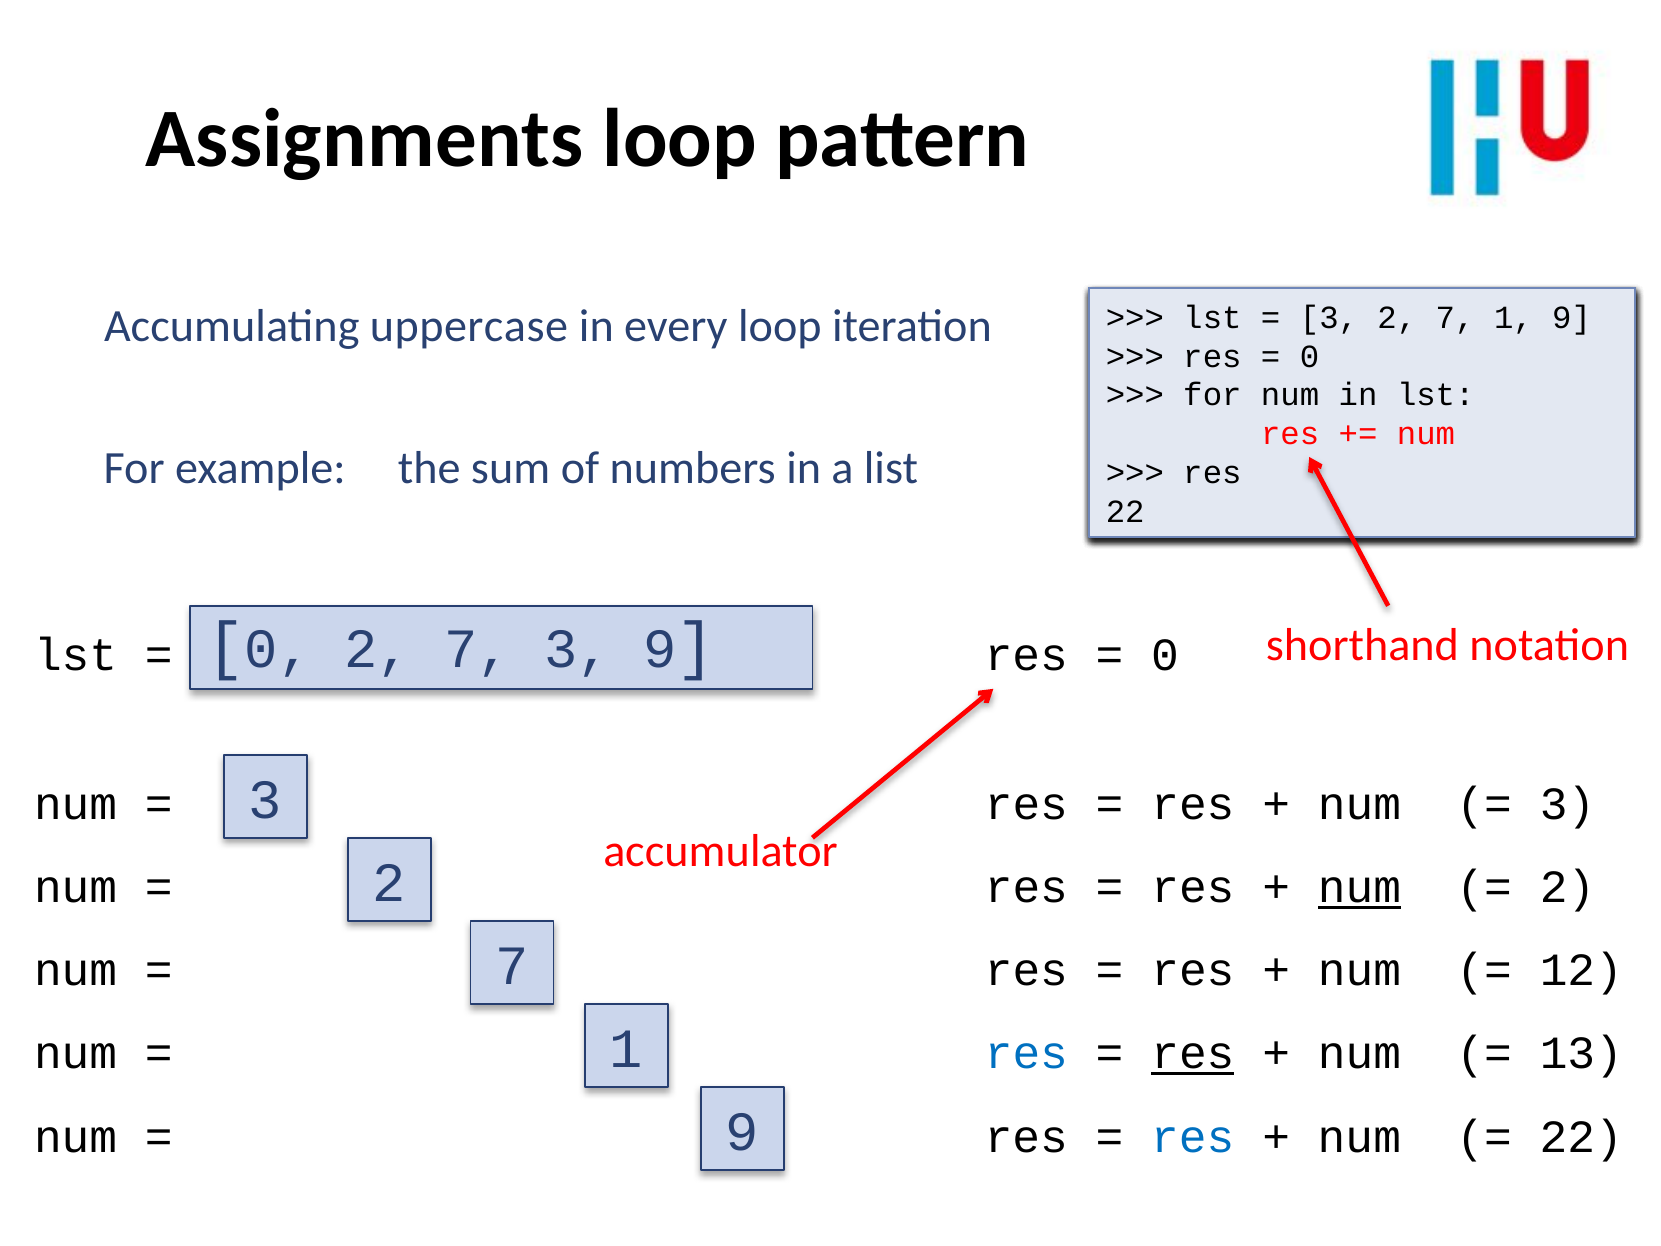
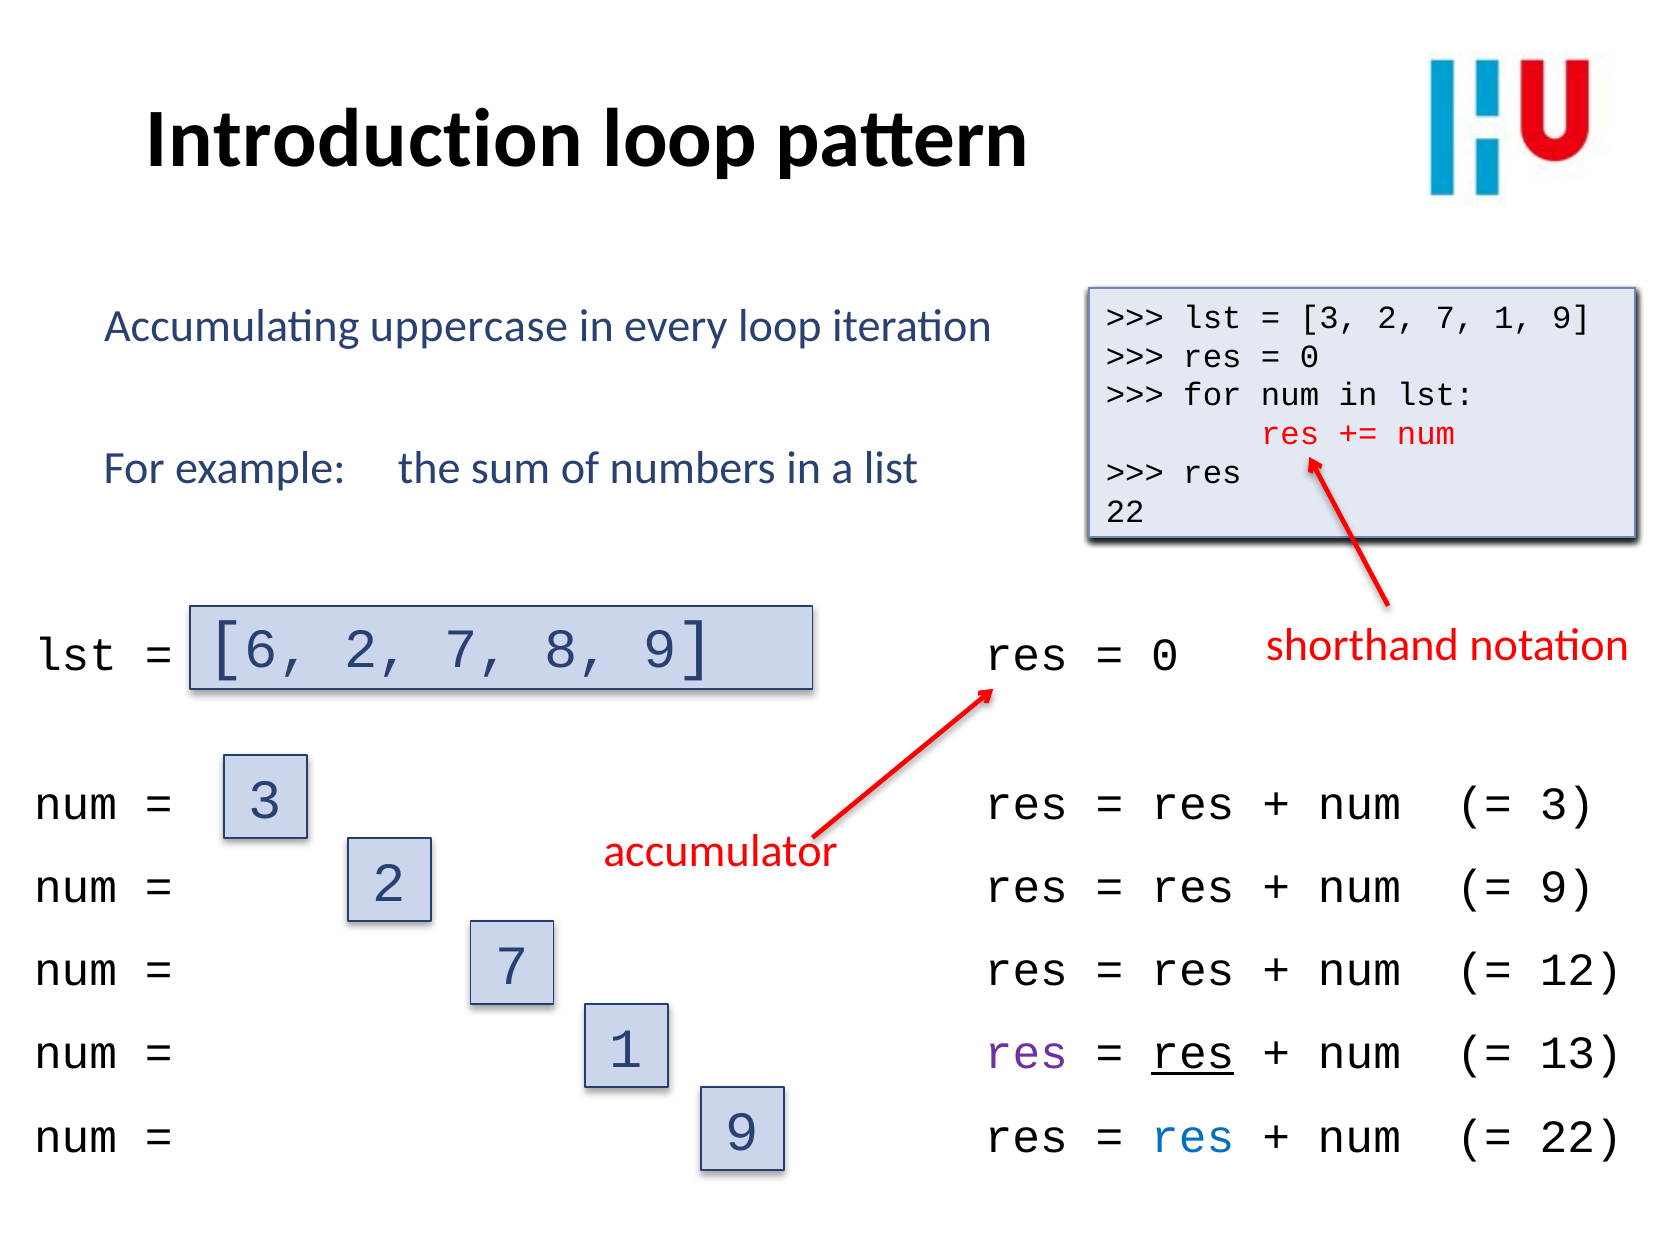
Assignments: Assignments -> Introduction
0 at (278, 649): 0 -> 6
7 3: 3 -> 8
num at (1359, 887) underline: present -> none
2 at (1567, 887): 2 -> 9
res at (1026, 1053) colour: blue -> purple
